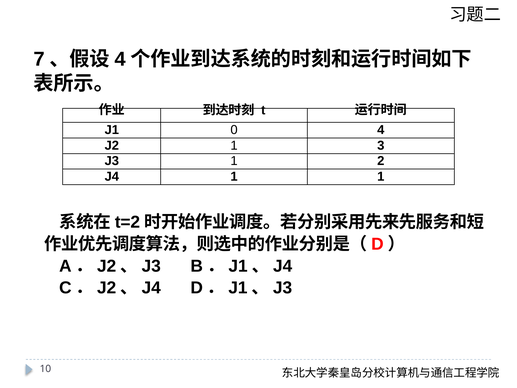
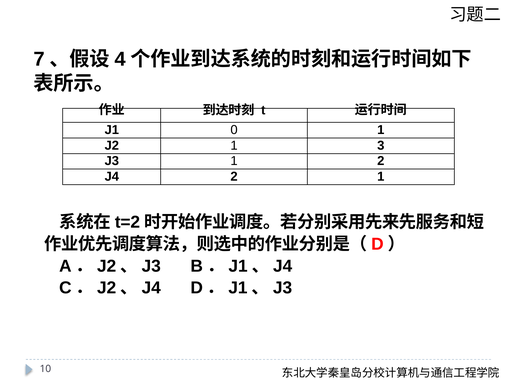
0 4: 4 -> 1
J4 1: 1 -> 2
